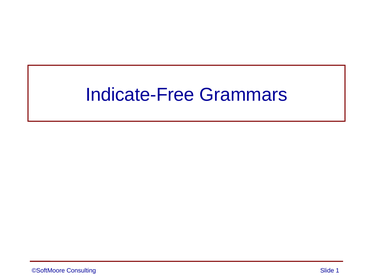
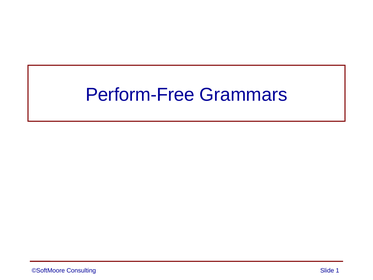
Indicate-Free: Indicate-Free -> Perform-Free
